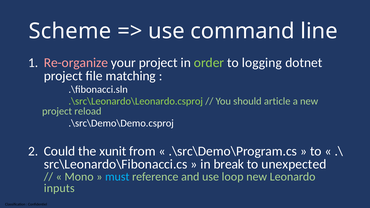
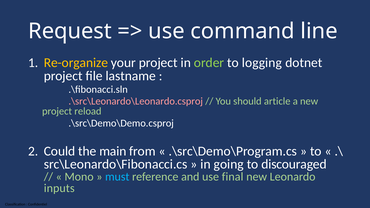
Scheme: Scheme -> Request
Re-organize colour: pink -> yellow
matching: matching -> lastname
.\src\Leonardo\Leonardo.csproj colour: light green -> pink
xunit: xunit -> main
break: break -> going
unexpected: unexpected -> discouraged
loop: loop -> final
